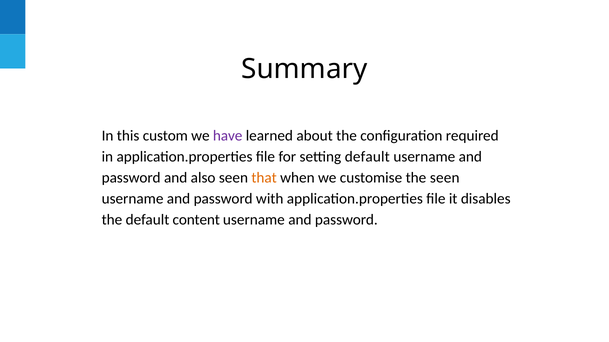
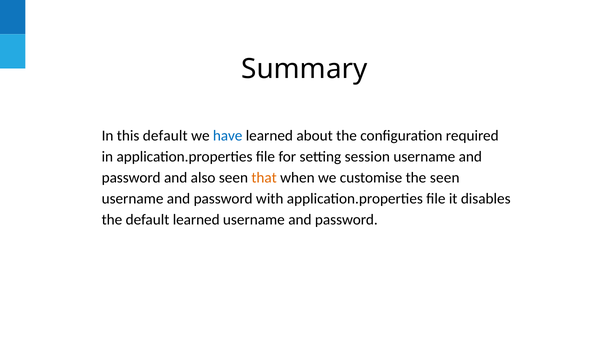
this custom: custom -> default
have colour: purple -> blue
setting default: default -> session
default content: content -> learned
